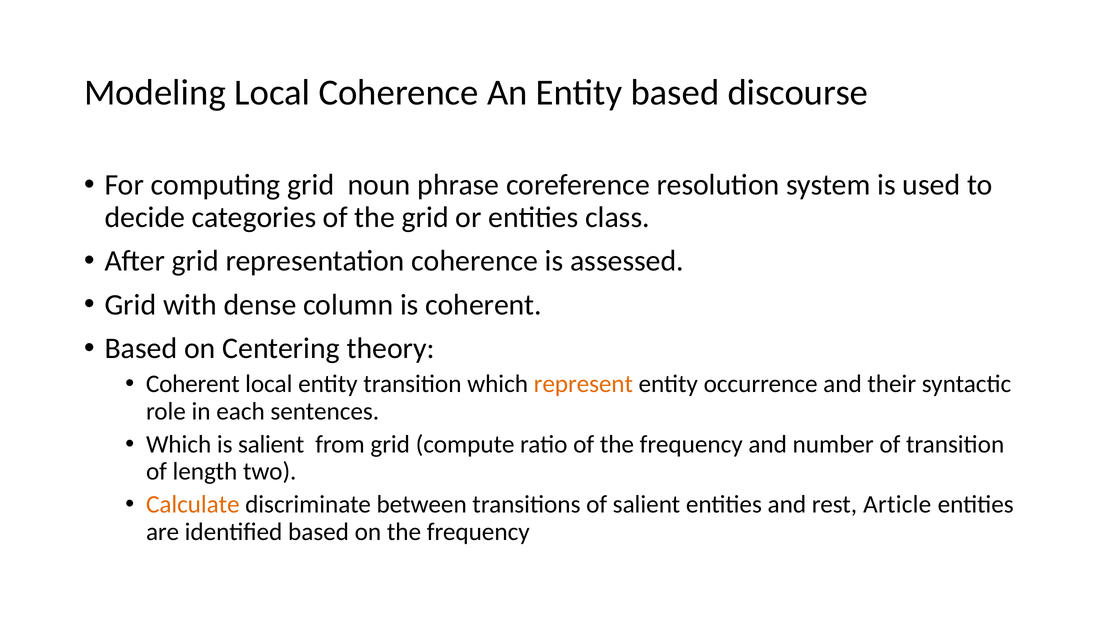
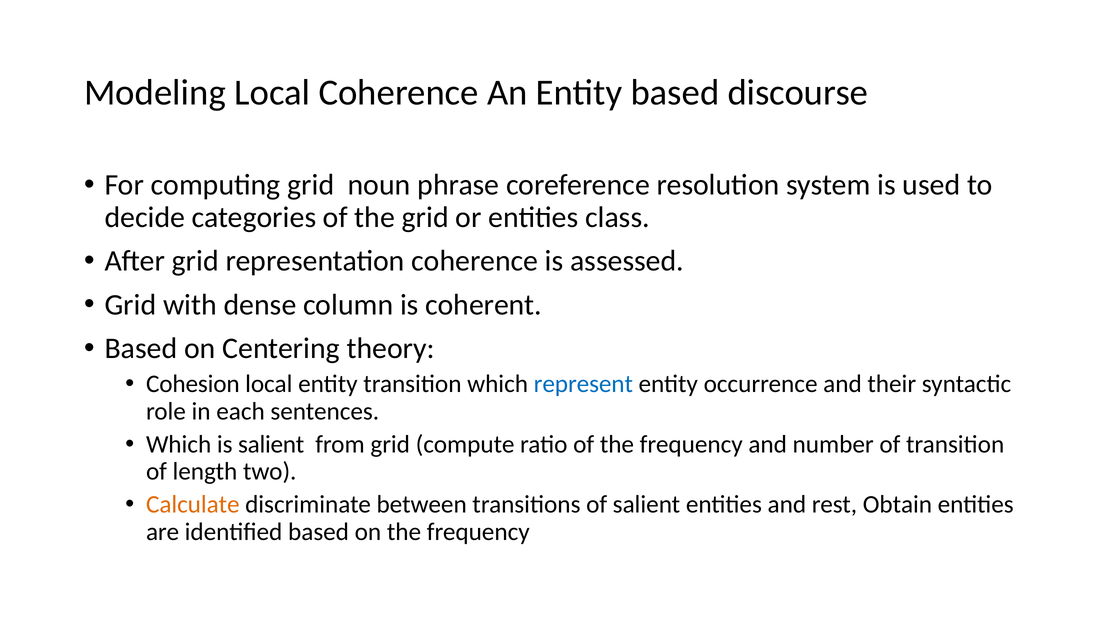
Coherent at (193, 384): Coherent -> Cohesion
represent colour: orange -> blue
Article: Article -> Obtain
